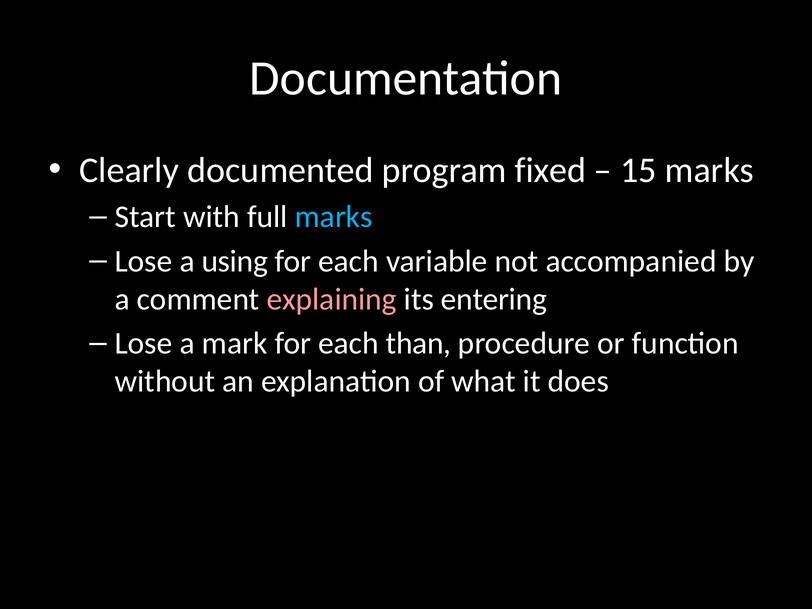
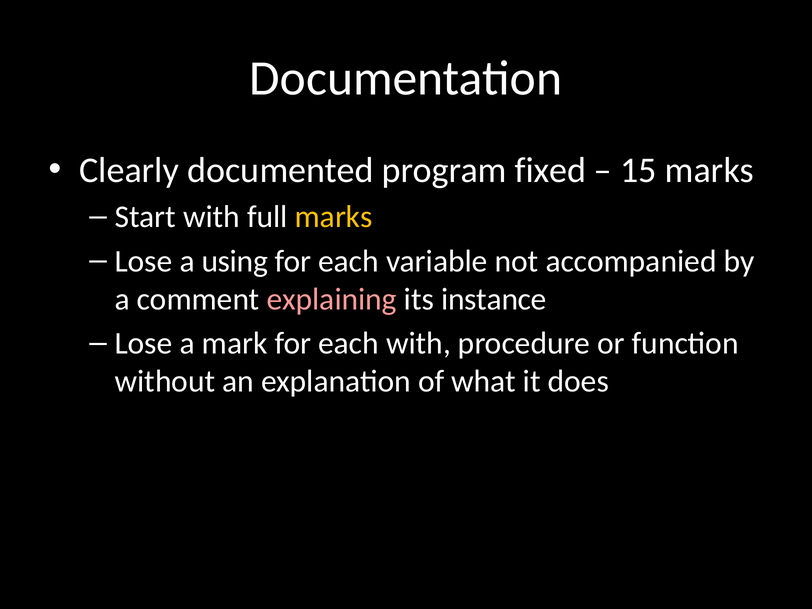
marks at (334, 217) colour: light blue -> yellow
entering: entering -> instance
each than: than -> with
